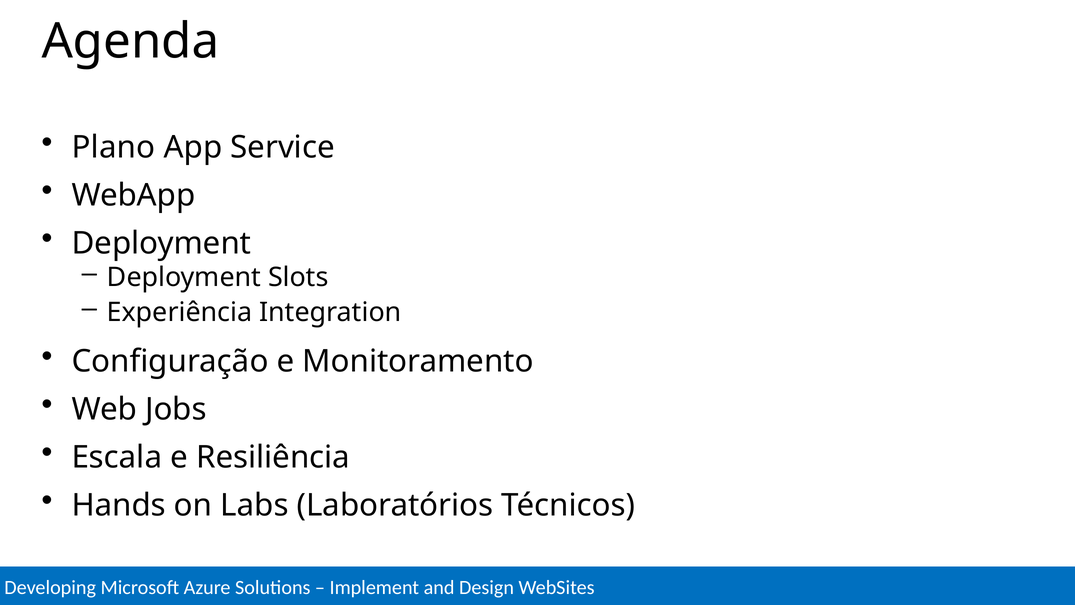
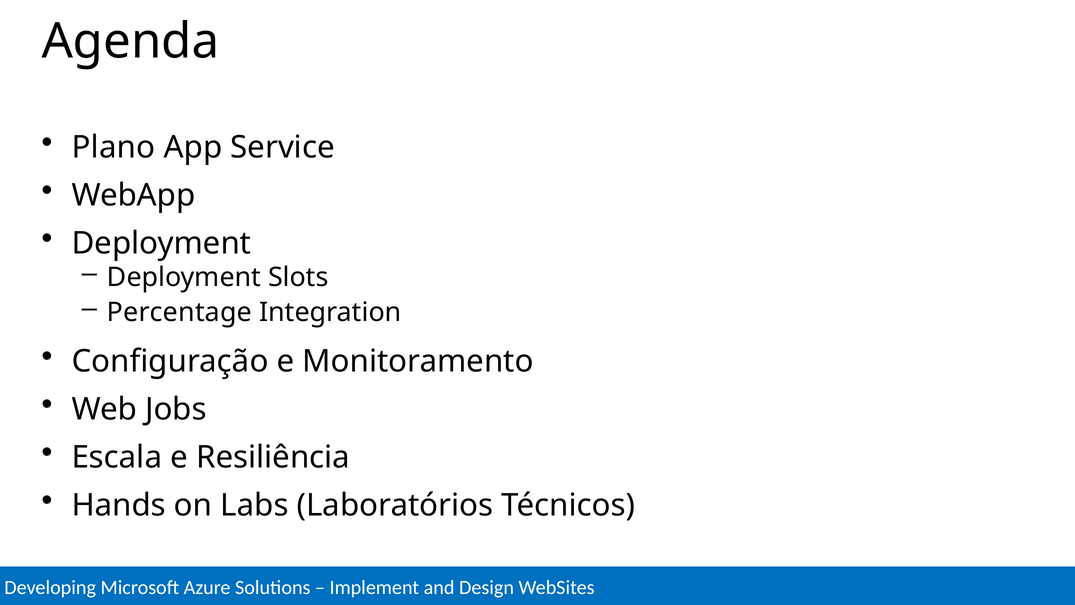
Experiência: Experiência -> Percentage
